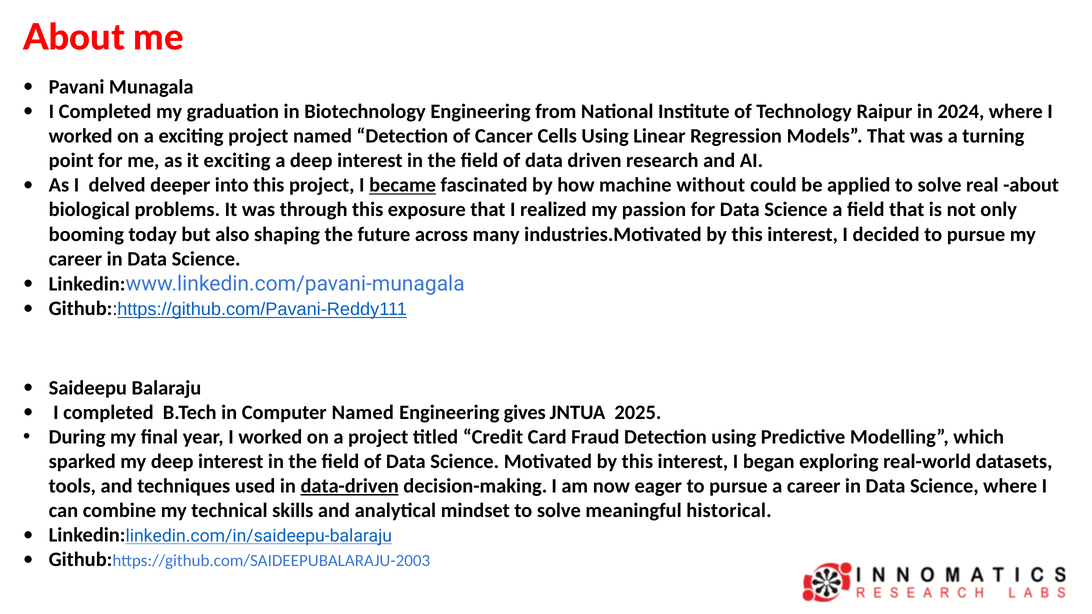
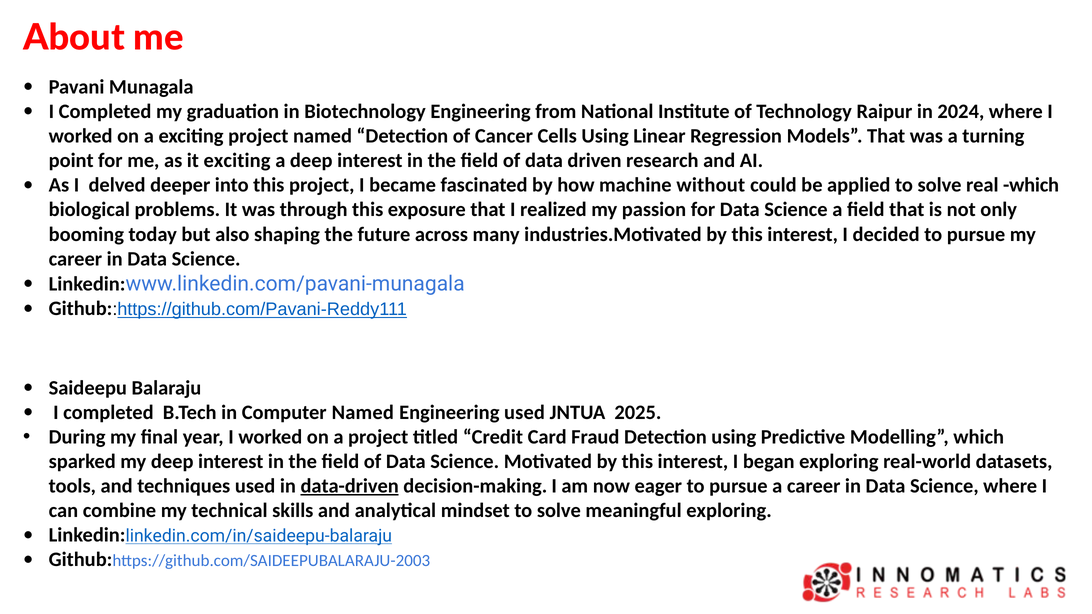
became underline: present -> none
real about: about -> which
Engineering gives: gives -> used
meaningful historical: historical -> exploring
